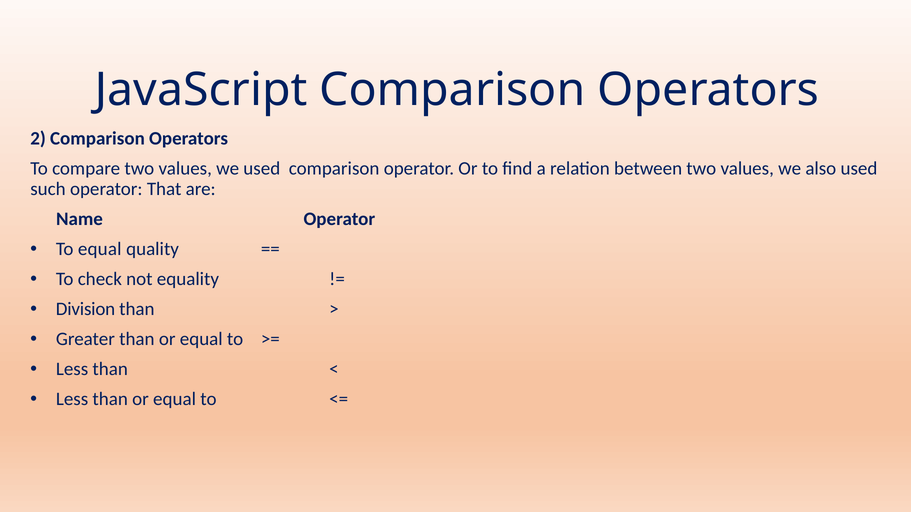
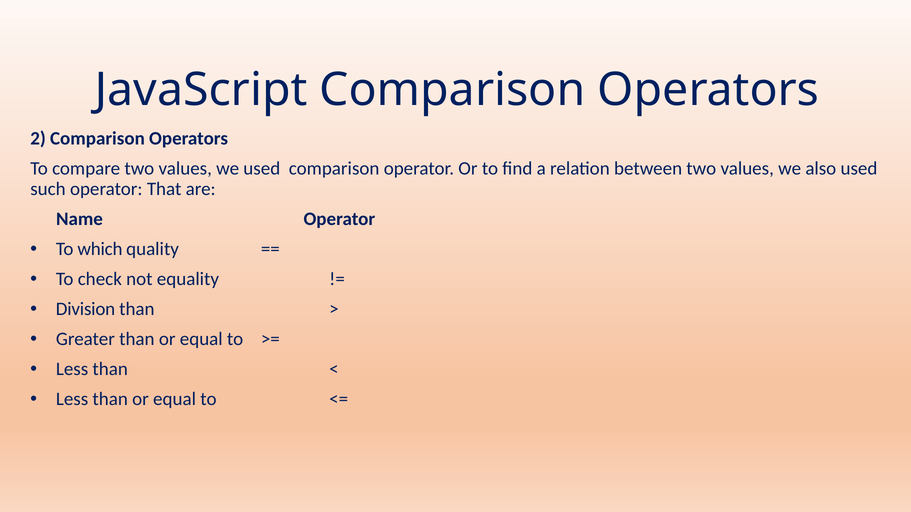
To equal: equal -> which
